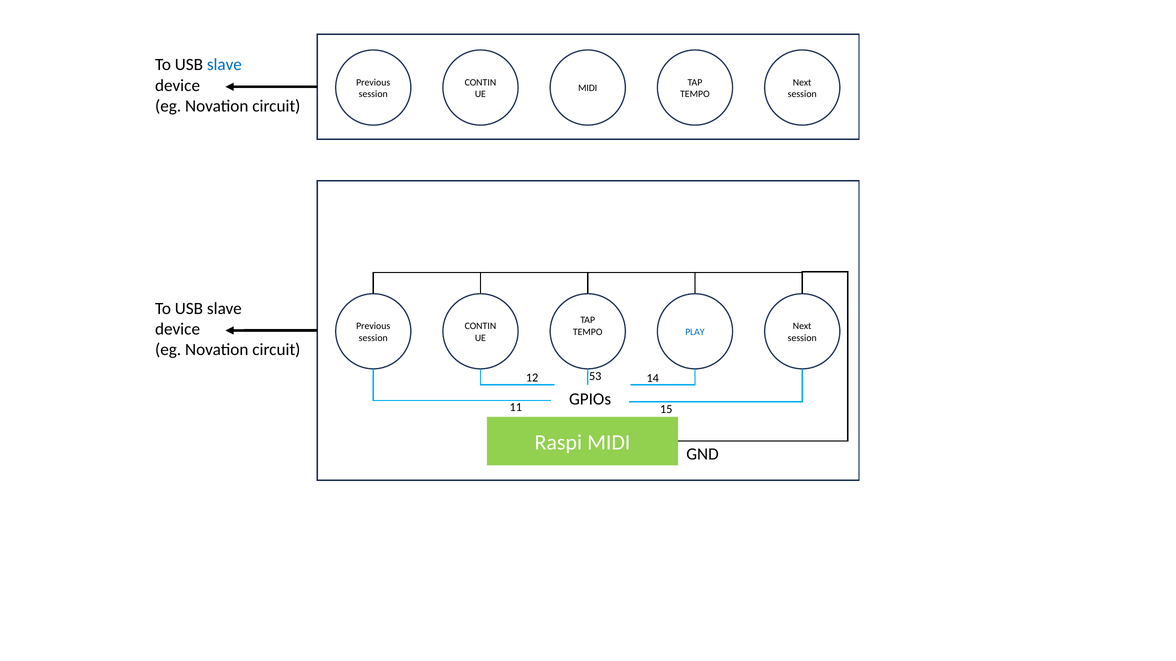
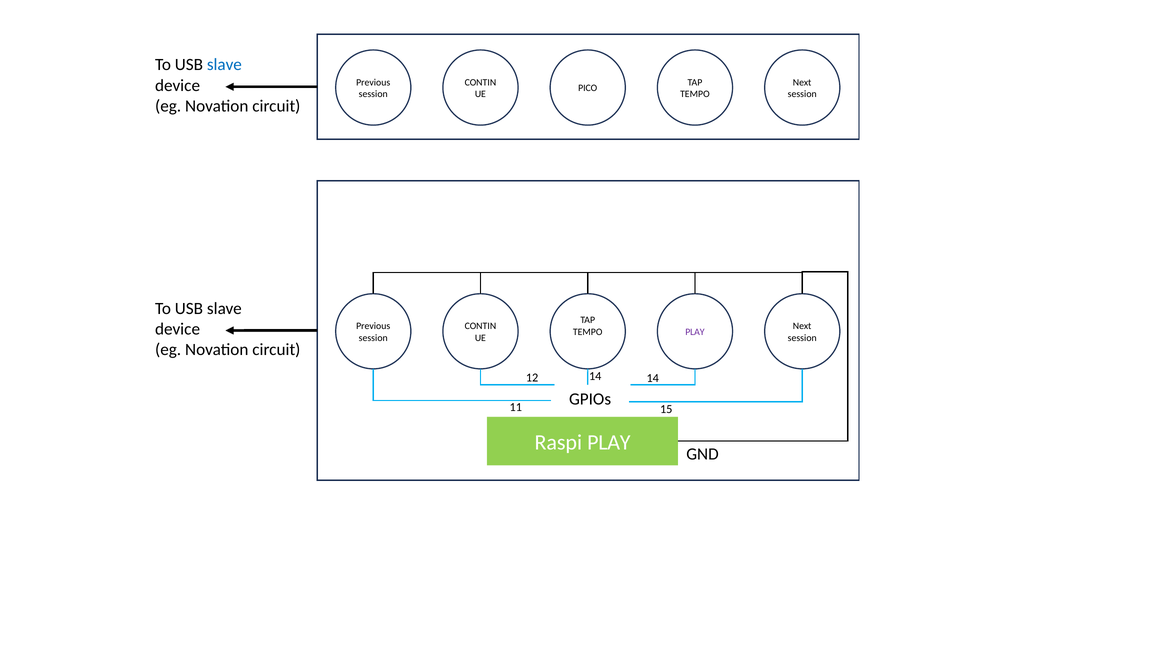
MIDI at (588, 88): MIDI -> PICO
PLAY at (695, 332) colour: blue -> purple
12 53: 53 -> 14
Raspi MIDI: MIDI -> PLAY
